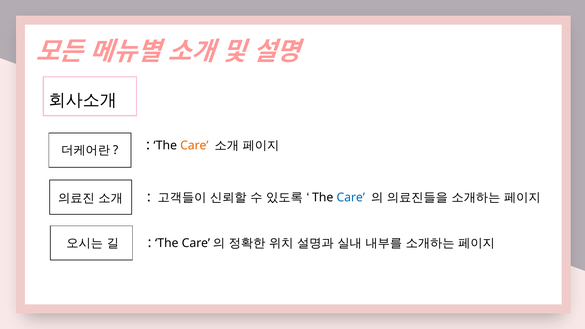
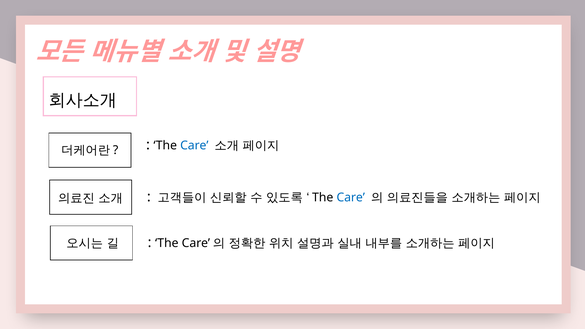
Care at (194, 145) colour: orange -> blue
